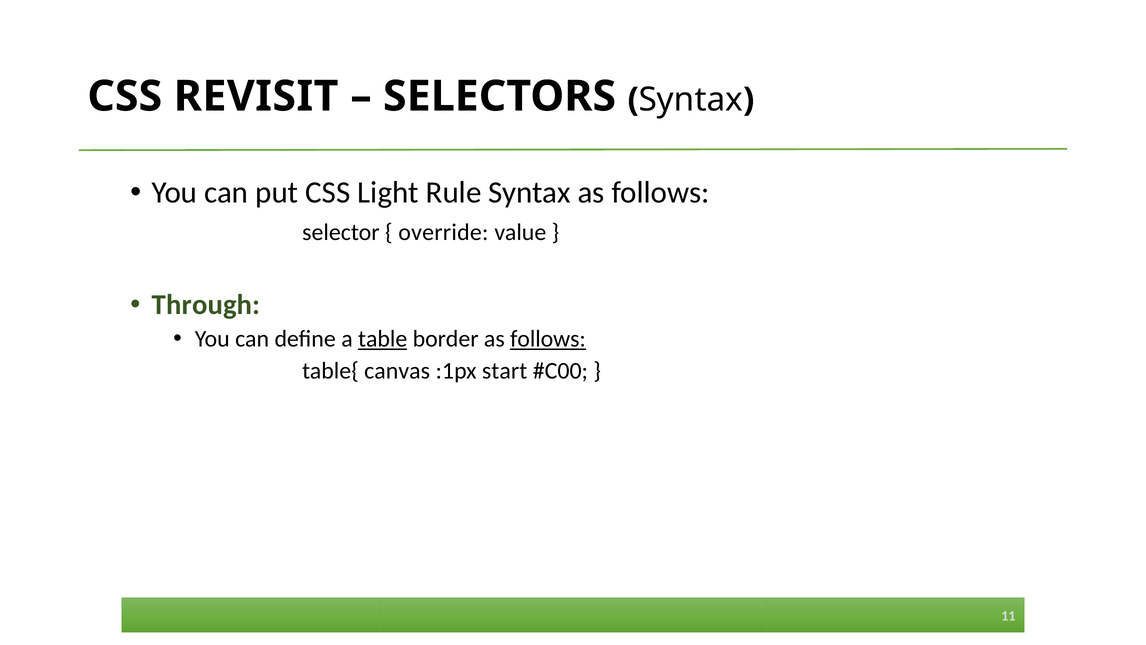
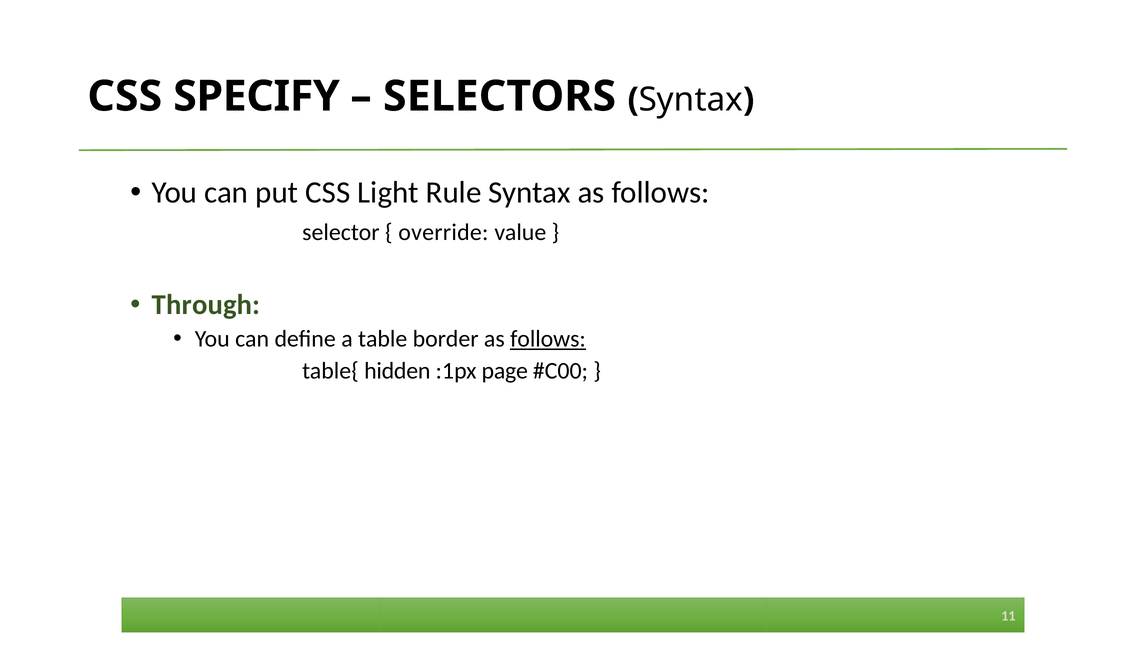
REVISIT: REVISIT -> SPECIFY
table underline: present -> none
canvas: canvas -> hidden
start: start -> page
